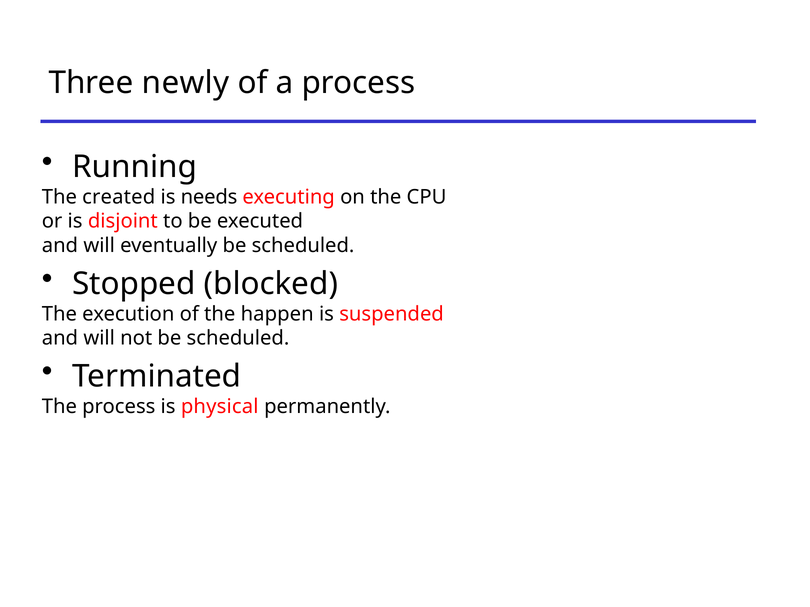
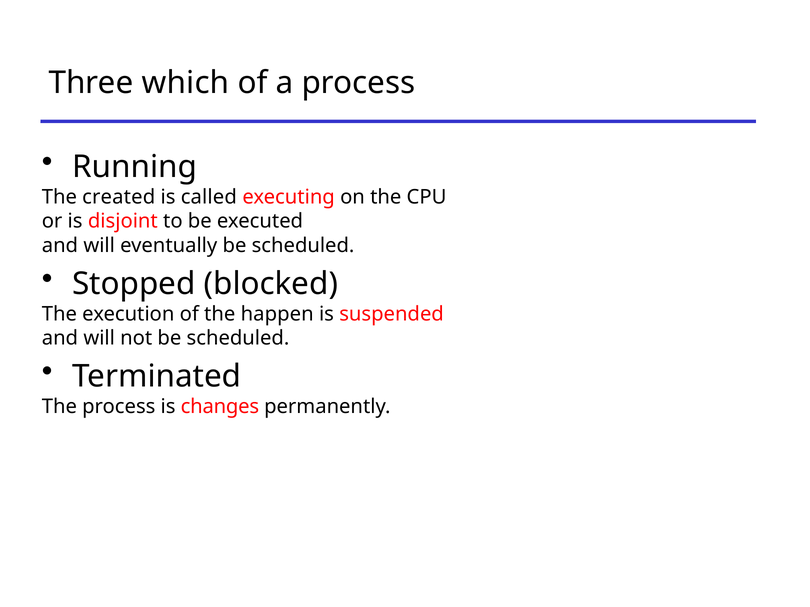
newly: newly -> which
needs: needs -> called
physical: physical -> changes
